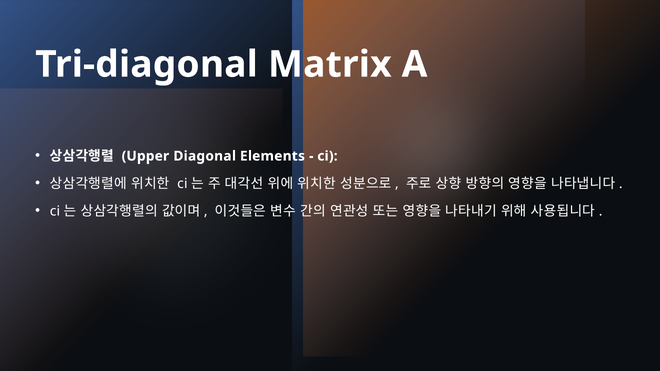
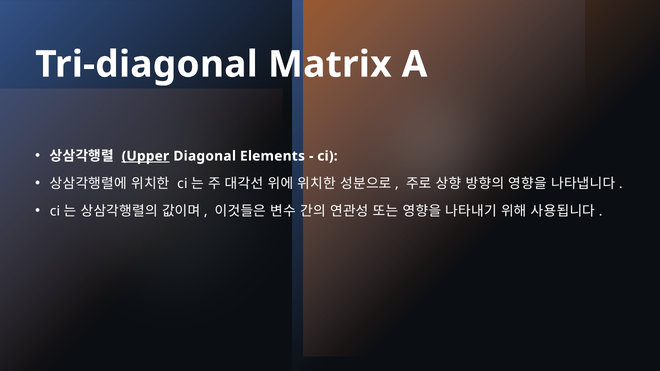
Upper underline: none -> present
